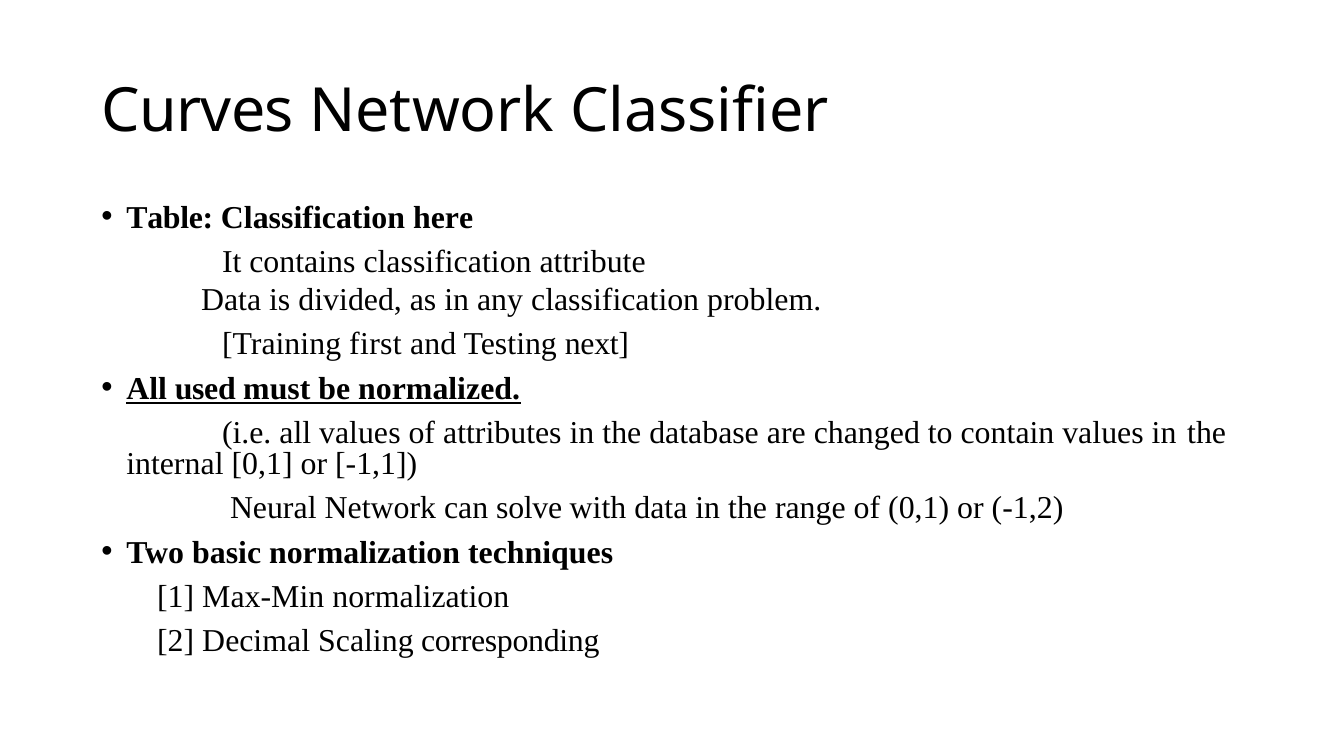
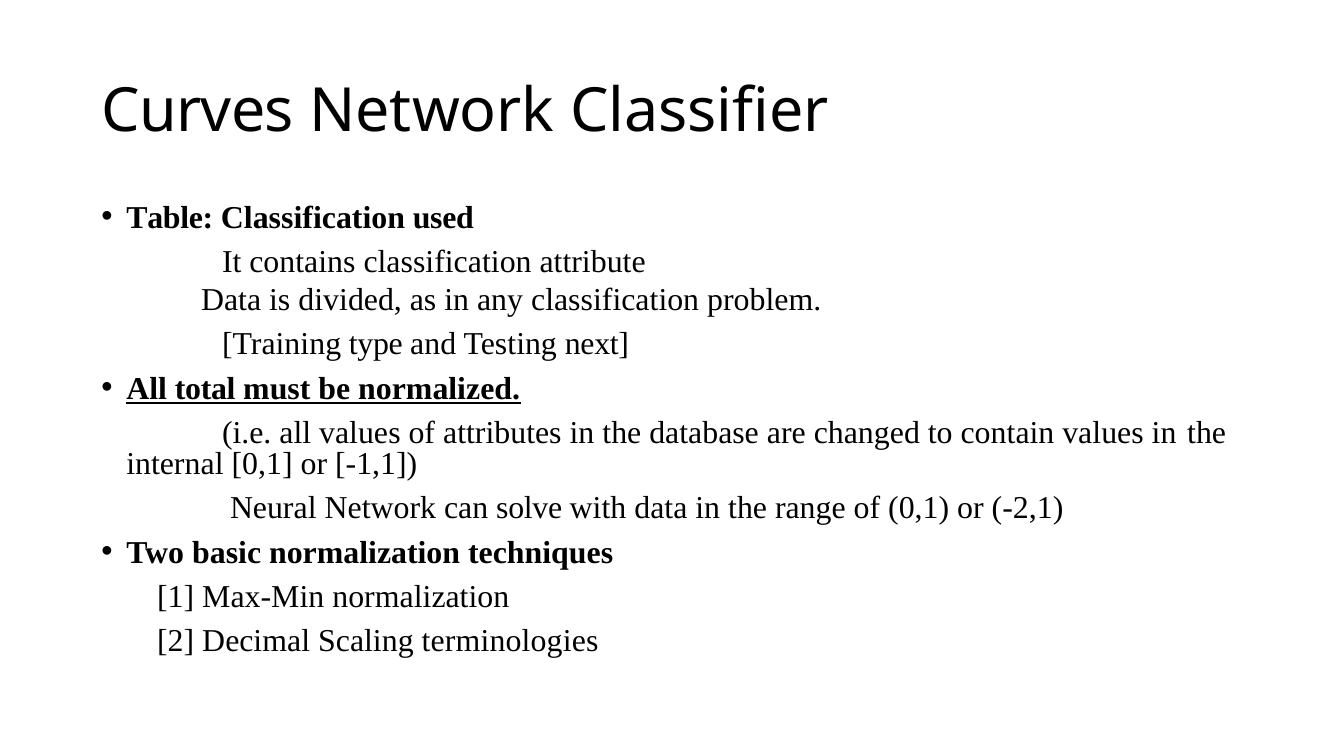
here: here -> used
first: first -> type
used: used -> total
-1,2: -1,2 -> -2,1
corresponding: corresponding -> terminologies
